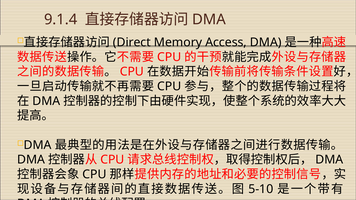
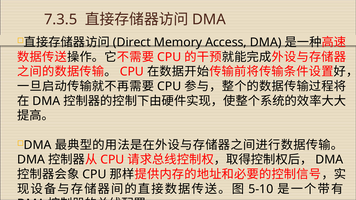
9.1.4: 9.1.4 -> 7.3.5
